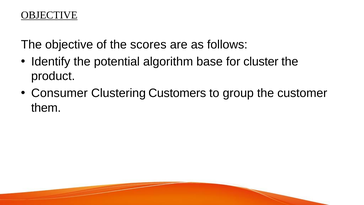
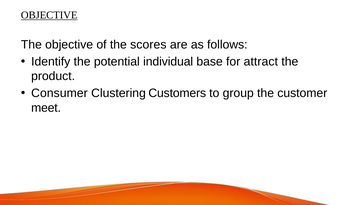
algorithm: algorithm -> individual
cluster: cluster -> attract
them: them -> meet
